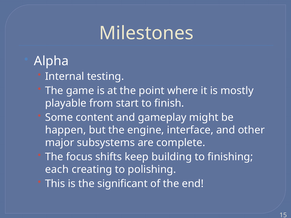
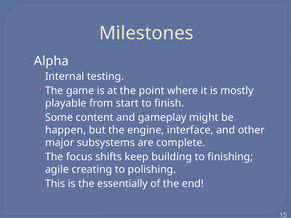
each: each -> agile
significant: significant -> essentially
